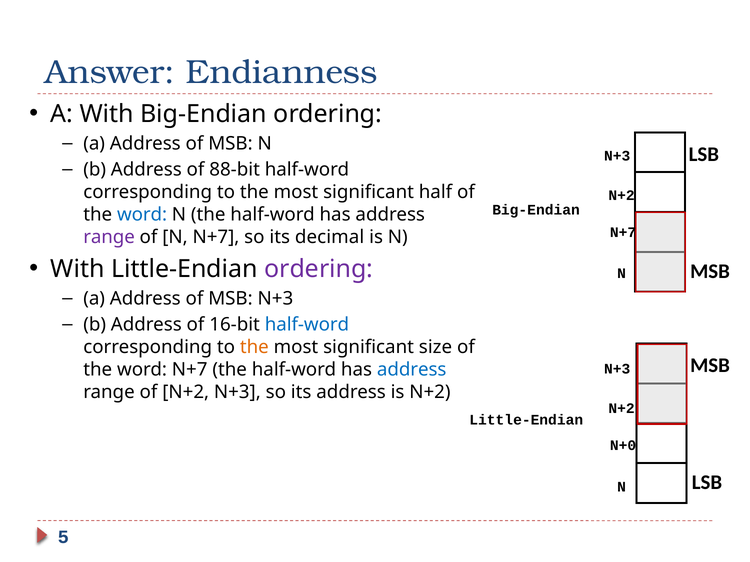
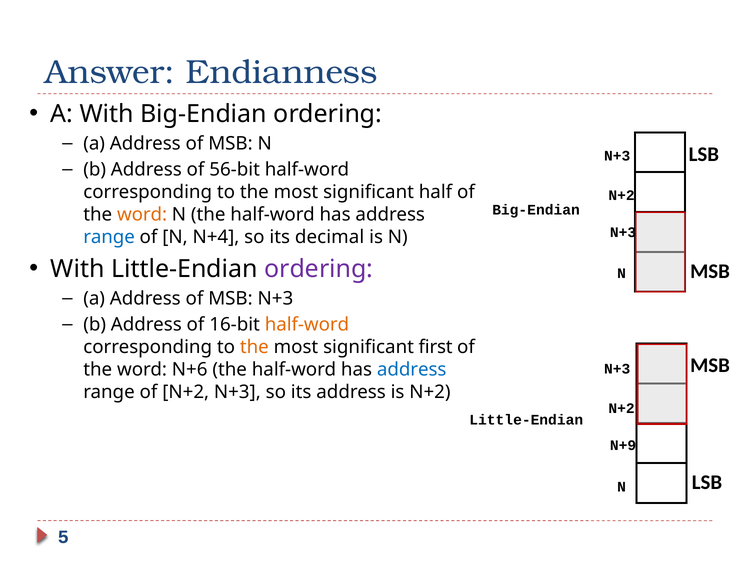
88-bit: 88-bit -> 56-bit
word at (142, 215) colour: blue -> orange
N+7 at (623, 233): N+7 -> N+3
range at (109, 237) colour: purple -> blue
of N N+7: N+7 -> N+4
half-word at (307, 325) colour: blue -> orange
size: size -> first
word N+7: N+7 -> N+6
N+0: N+0 -> N+9
